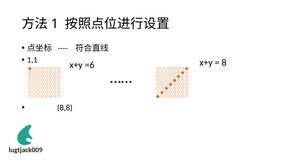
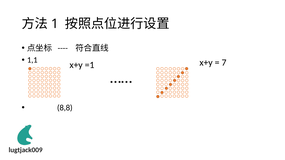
=6: =6 -> =1
8: 8 -> 7
